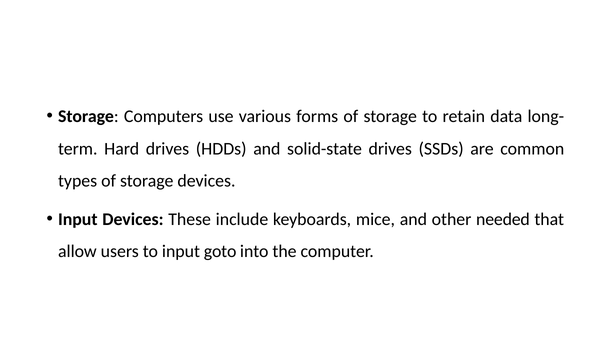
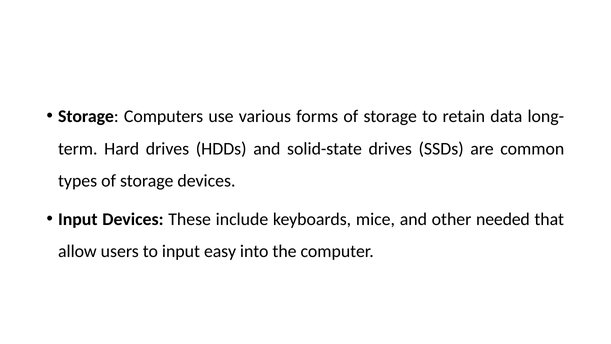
goto: goto -> easy
